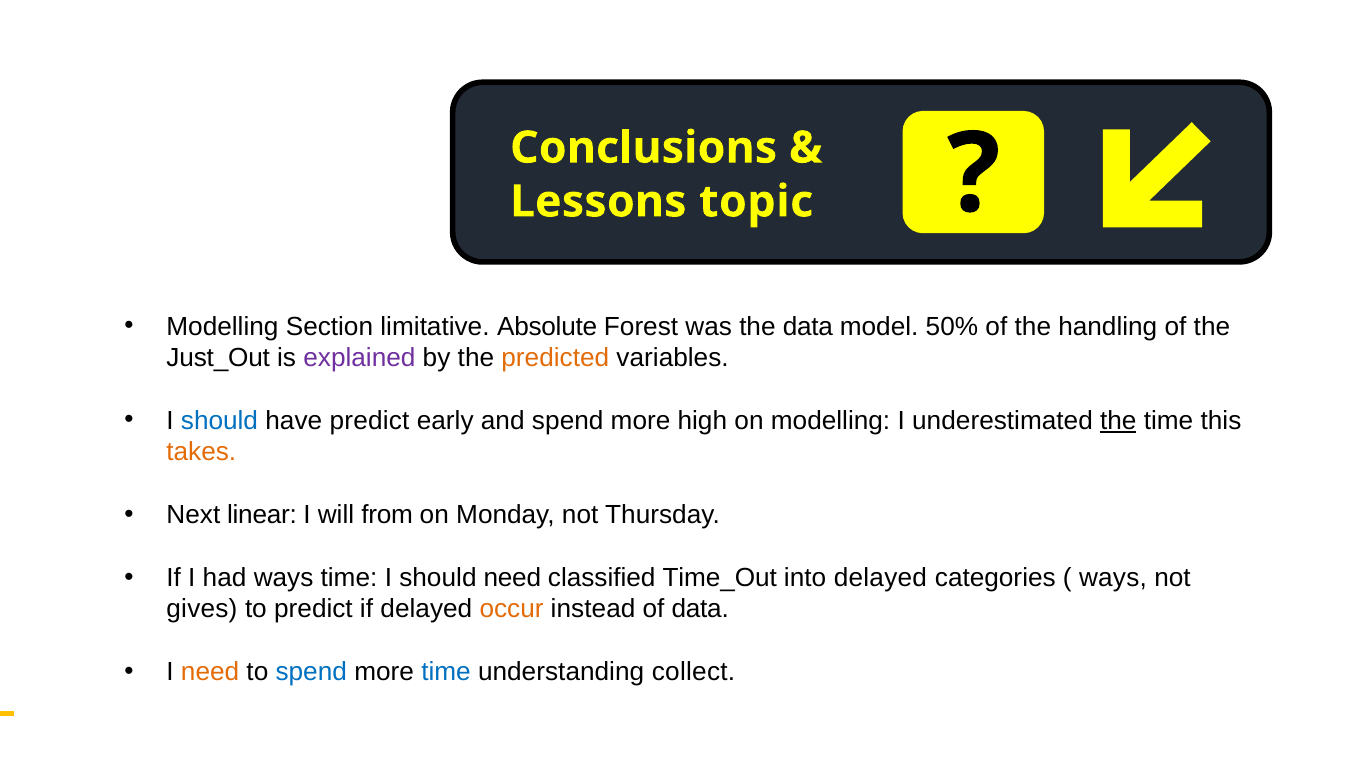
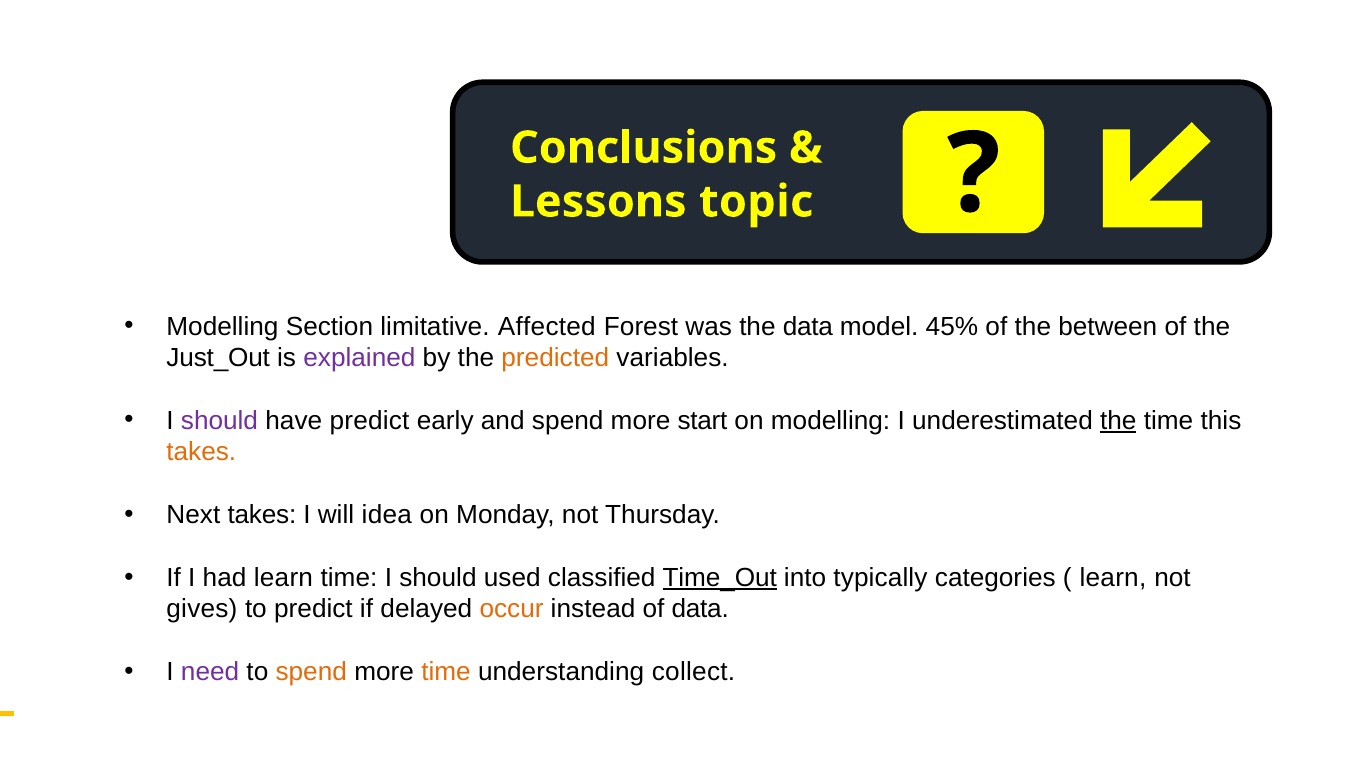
Absolute: Absolute -> Affected
50%: 50% -> 45%
handling: handling -> between
should at (220, 421) colour: blue -> purple
high: high -> start
Next linear: linear -> takes
from: from -> idea
had ways: ways -> learn
should need: need -> used
Time_Out underline: none -> present
into delayed: delayed -> typically
ways at (1113, 578): ways -> learn
need at (210, 672) colour: orange -> purple
spend at (311, 672) colour: blue -> orange
time at (446, 672) colour: blue -> orange
